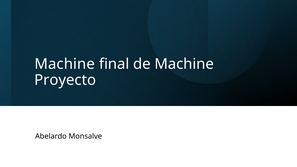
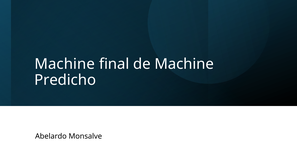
Proyecto: Proyecto -> Predicho
